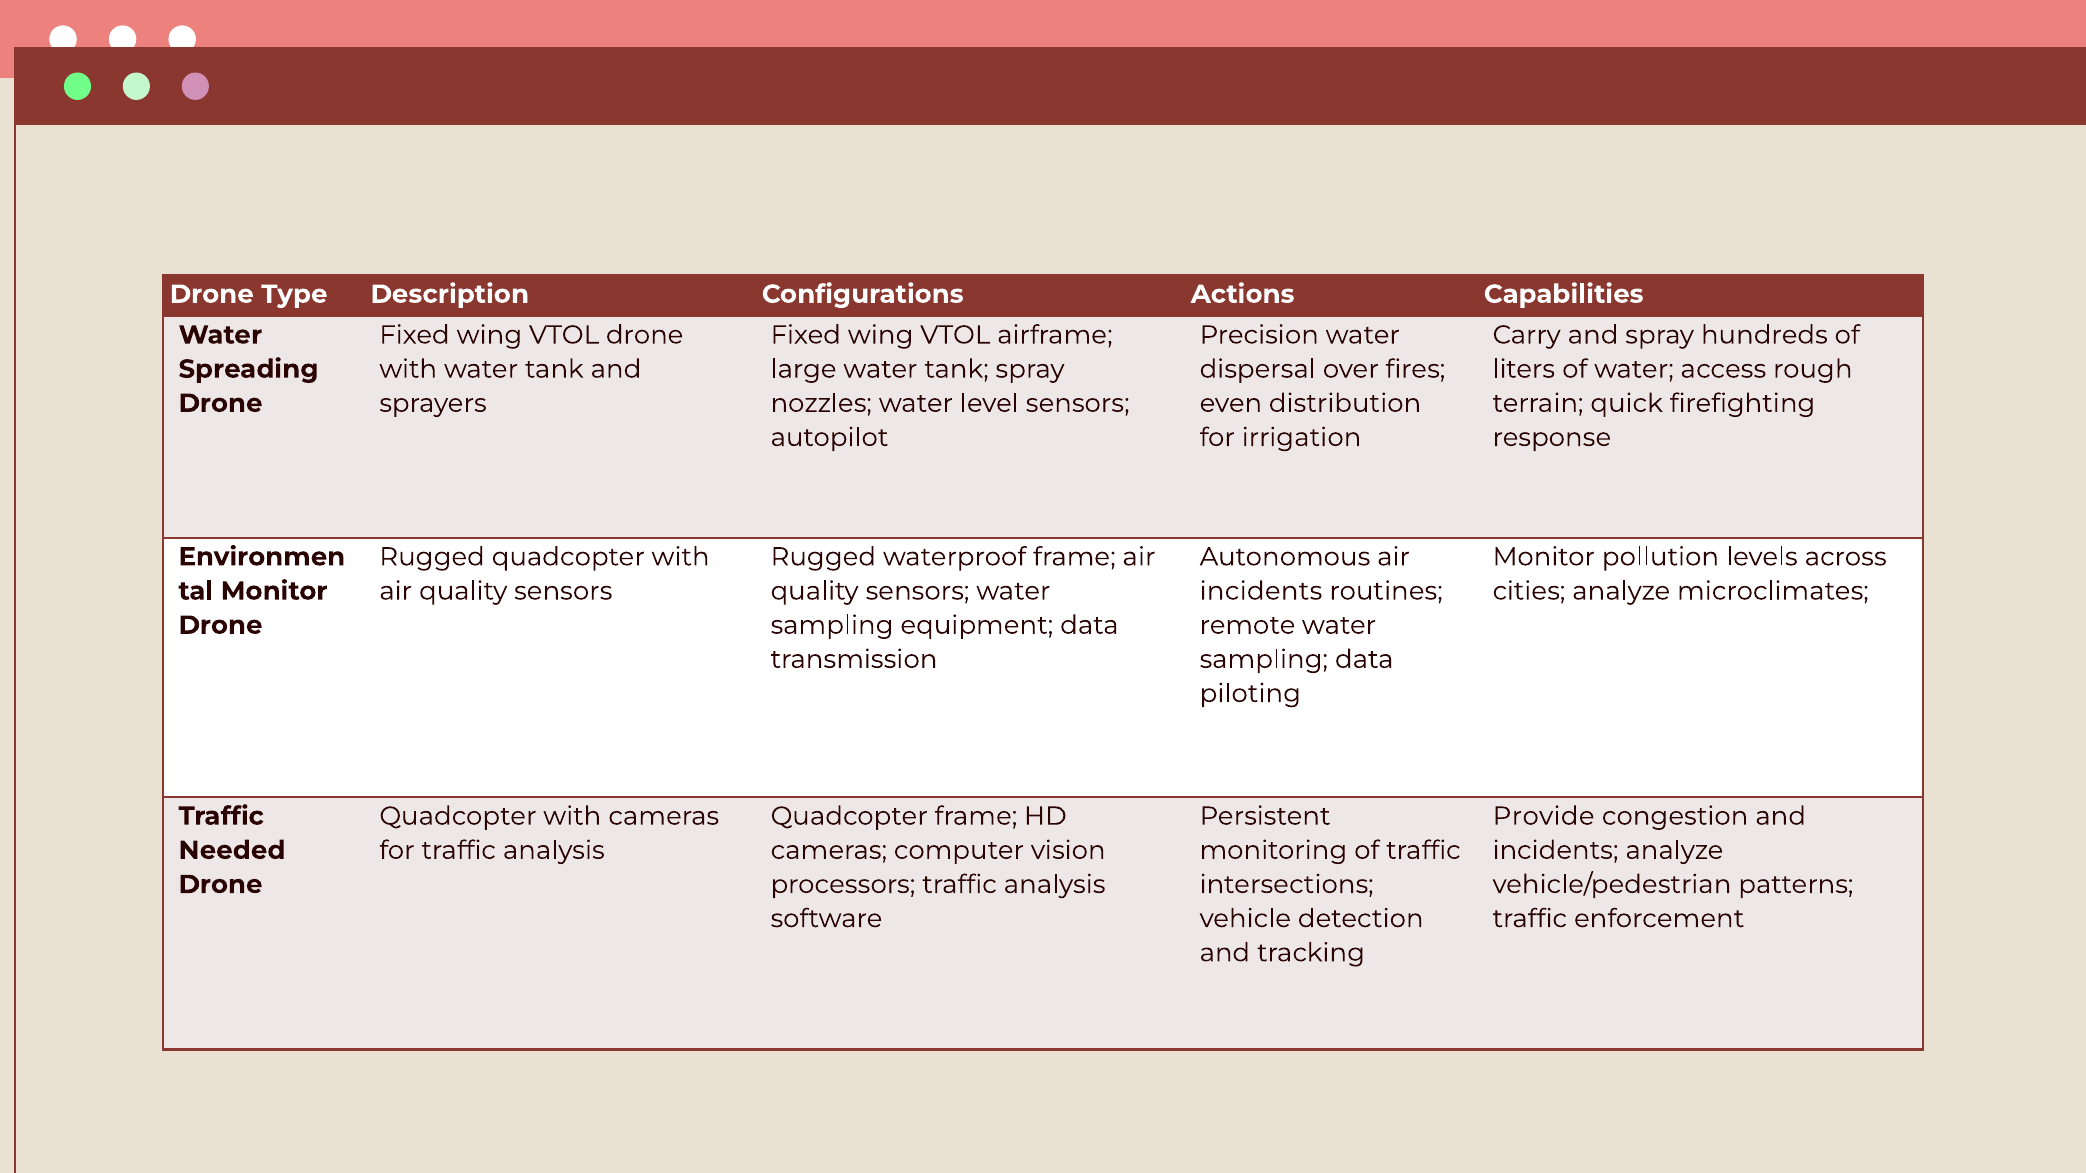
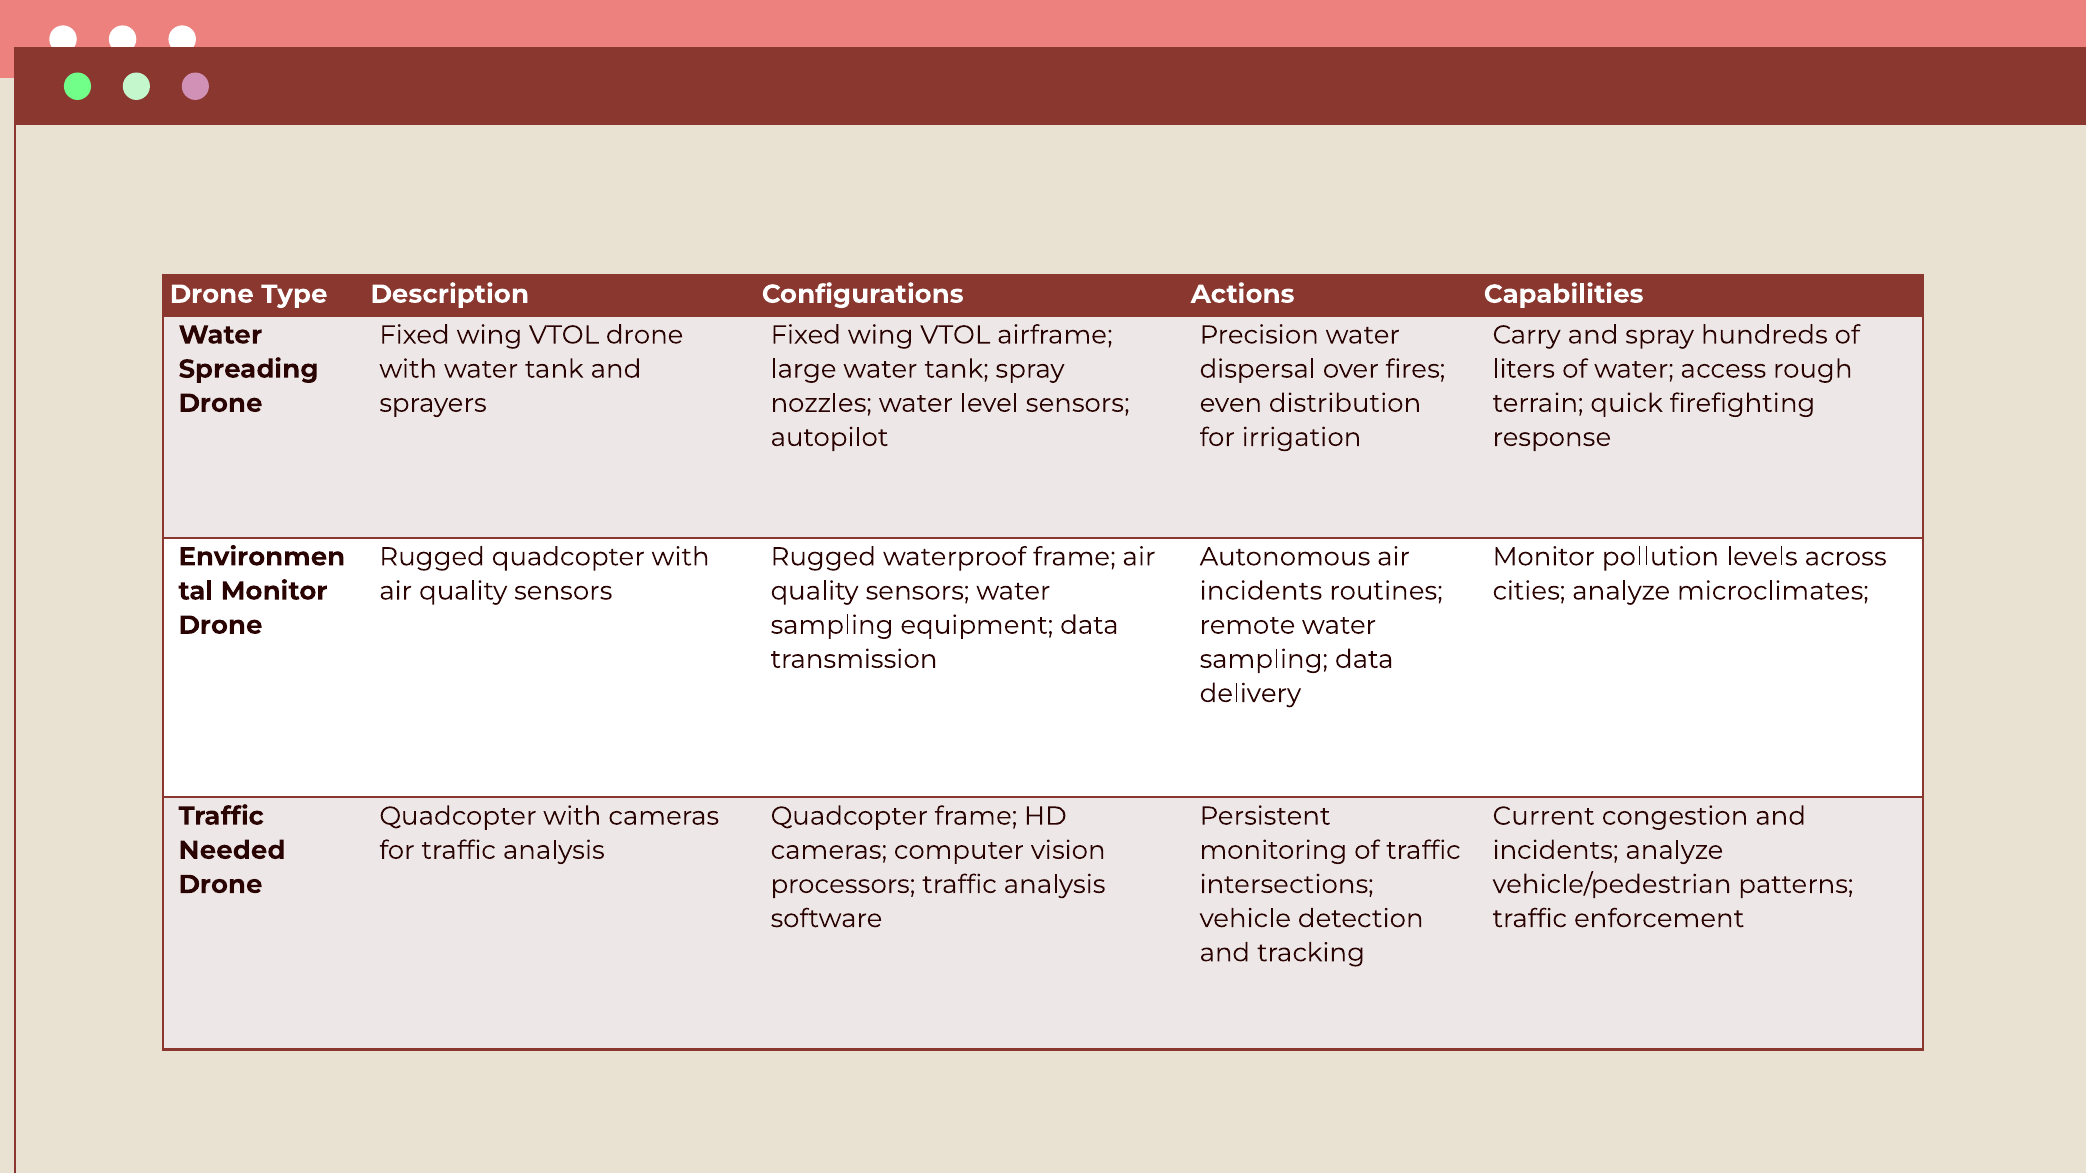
piloting: piloting -> delivery
Provide: Provide -> Current
